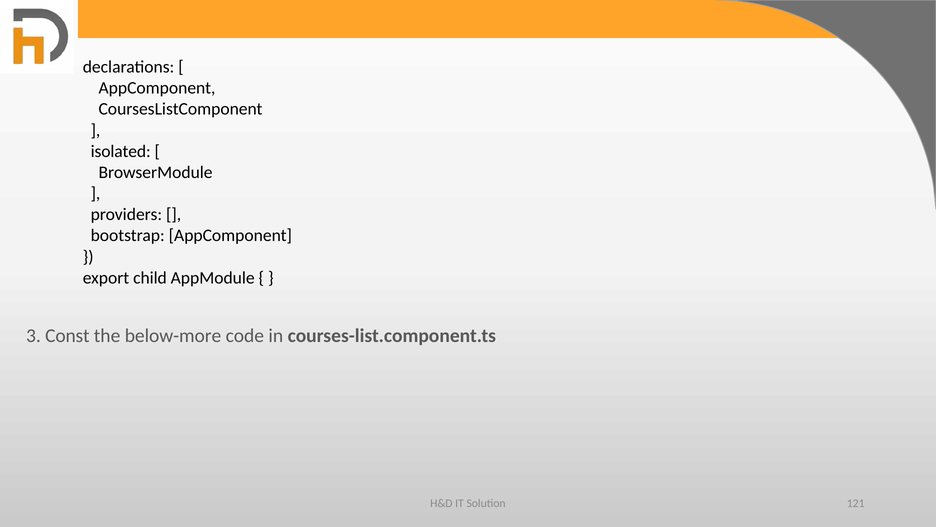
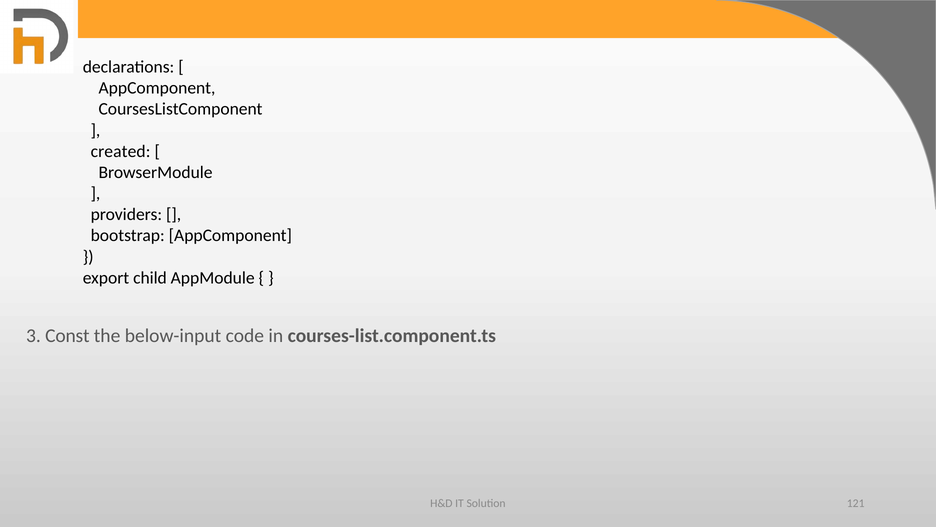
isolated: isolated -> created
below-more: below-more -> below-input
